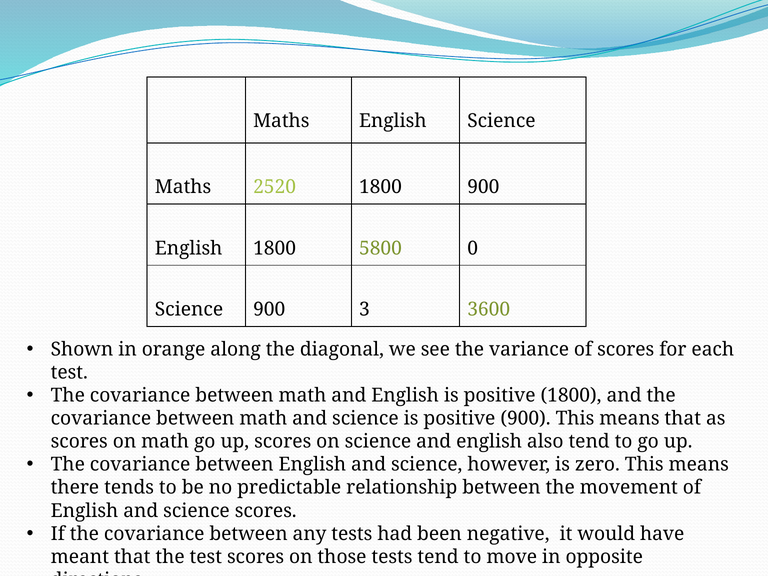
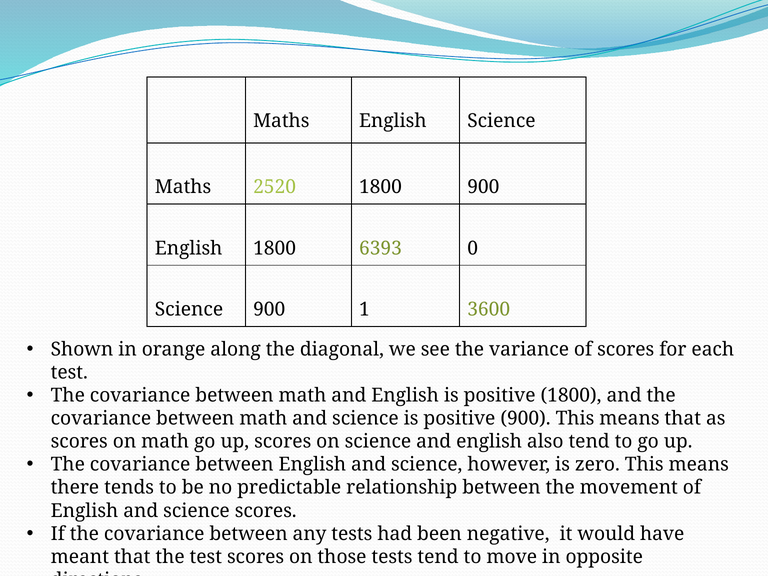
5800: 5800 -> 6393
3: 3 -> 1
